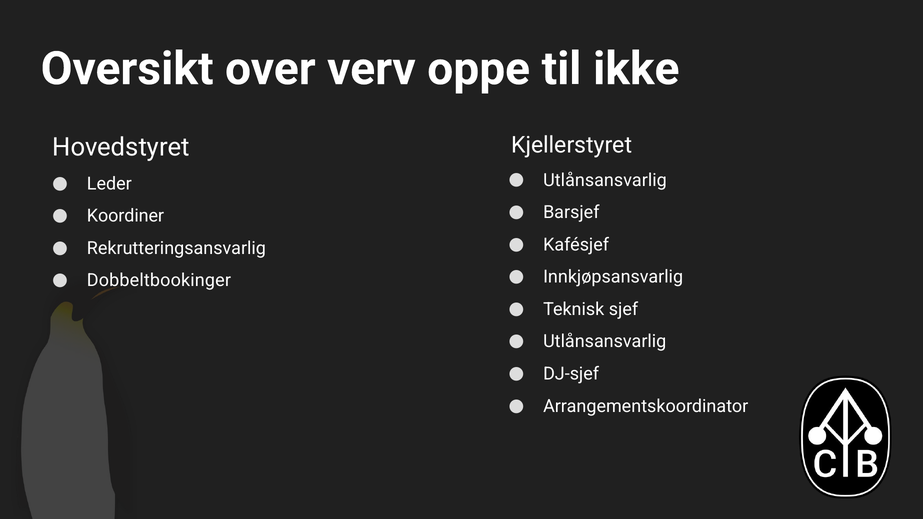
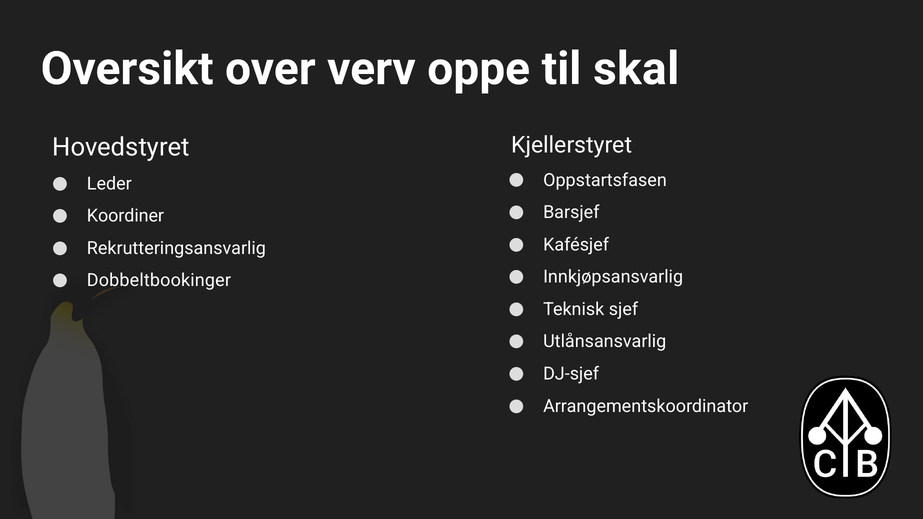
ikke: ikke -> skal
Utlånsansvarlig at (605, 180): Utlånsansvarlig -> Oppstartsfasen
